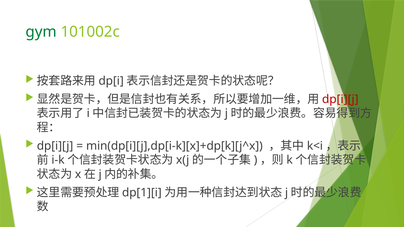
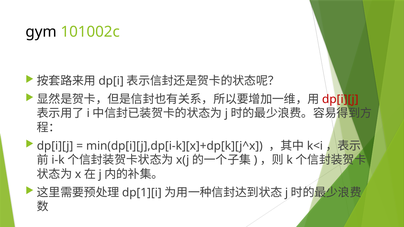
gym colour: green -> black
